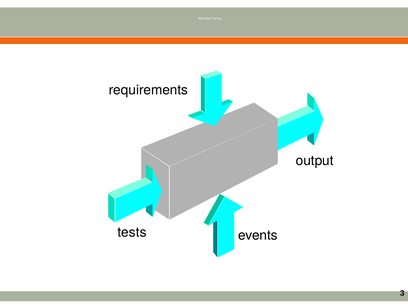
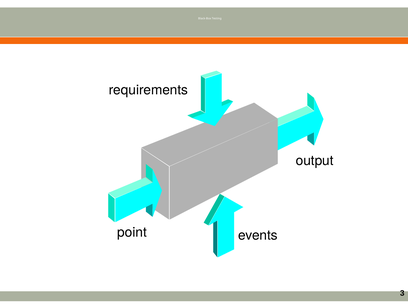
tests: tests -> point
